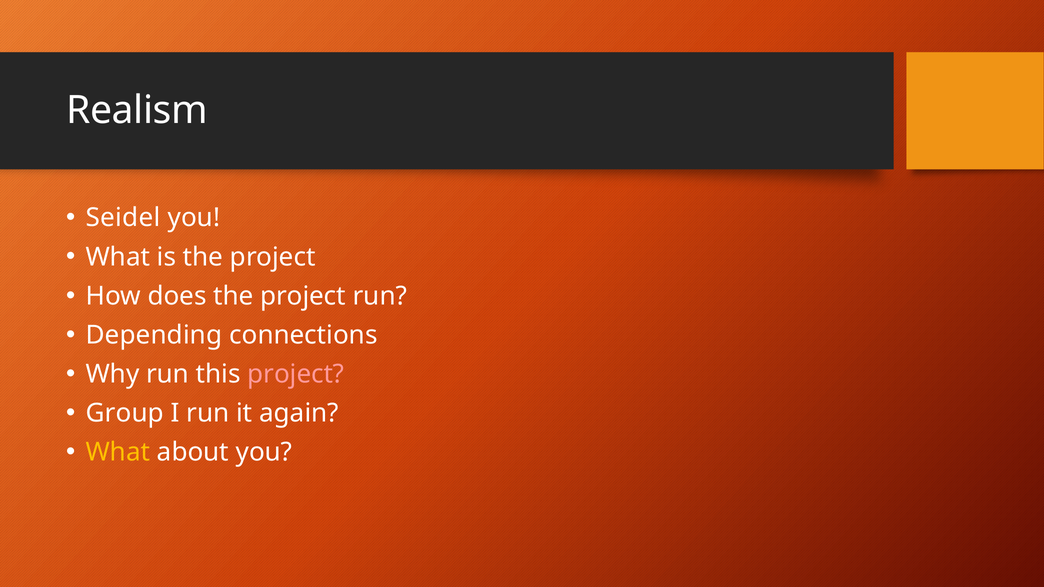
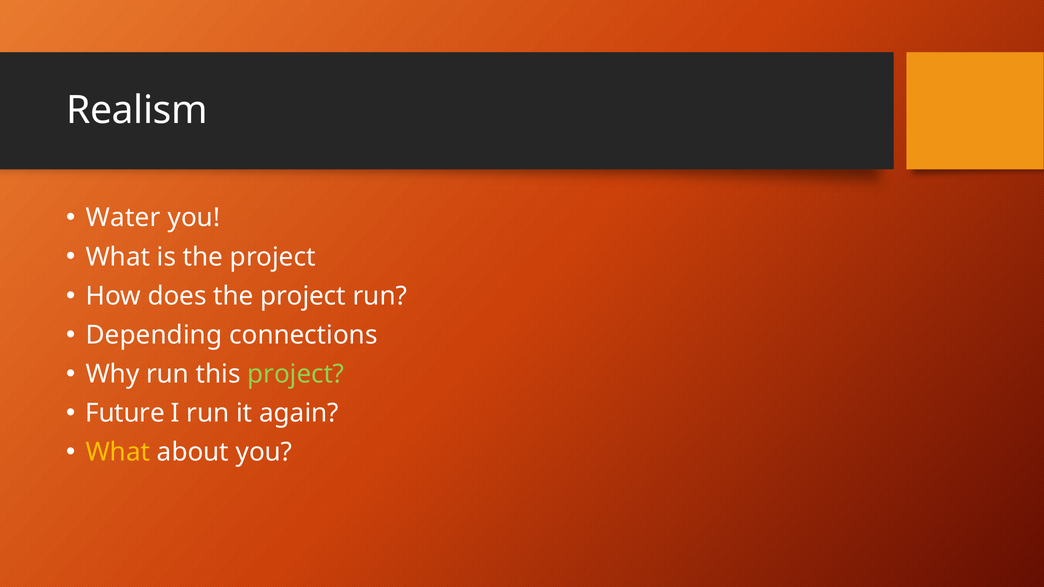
Seidel: Seidel -> Water
project at (296, 374) colour: pink -> light green
Group: Group -> Future
